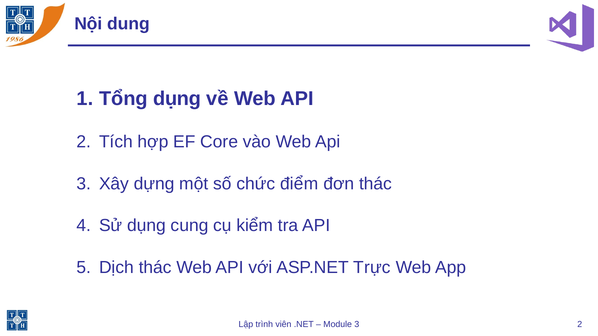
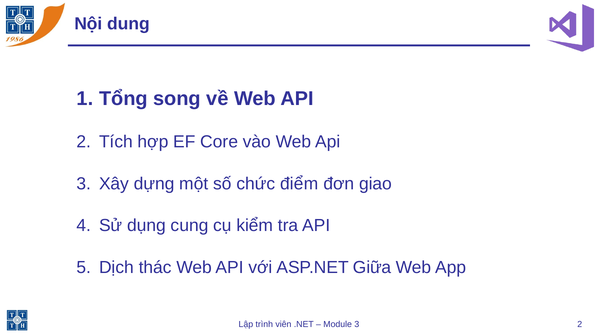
Tổng dụng: dụng -> song
đơn thác: thác -> giao
Trực: Trực -> Giữa
